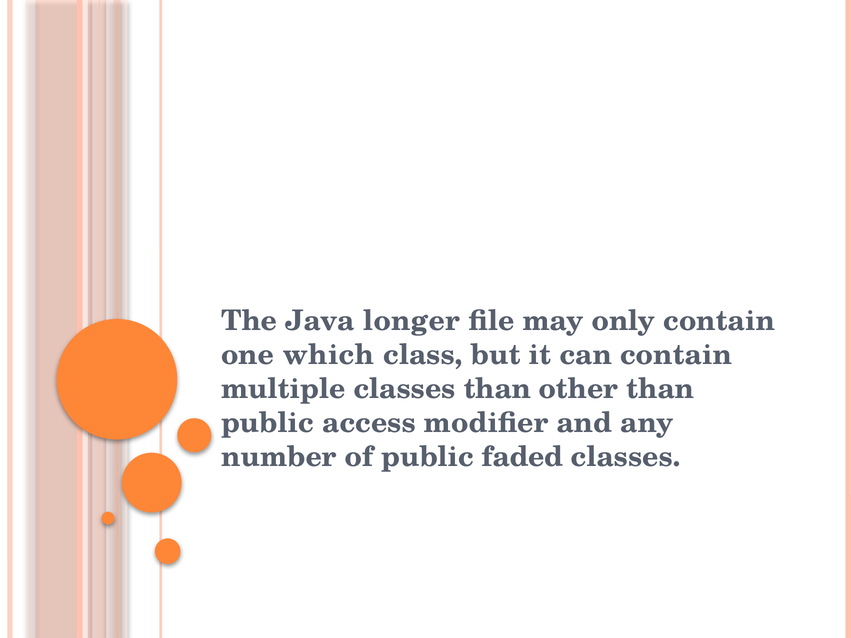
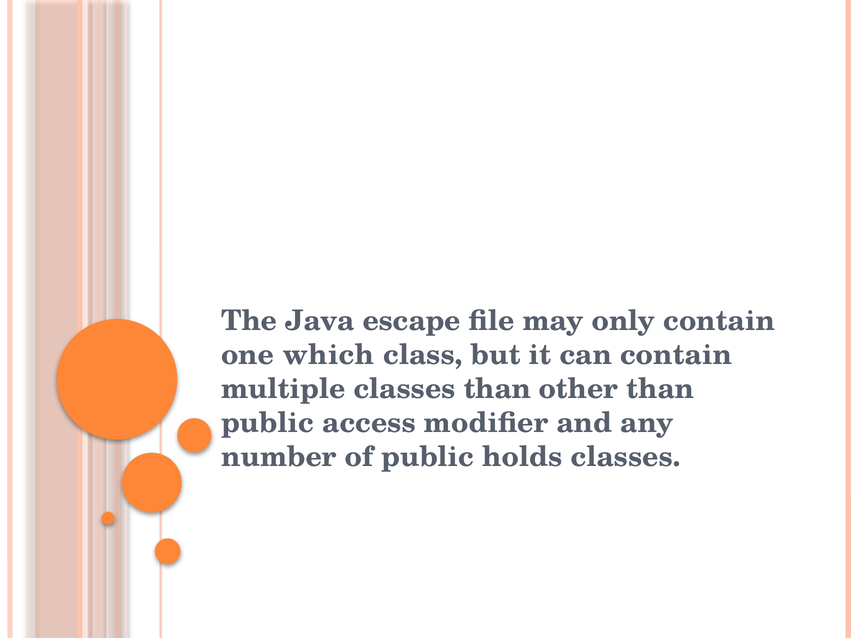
longer: longer -> escape
faded: faded -> holds
